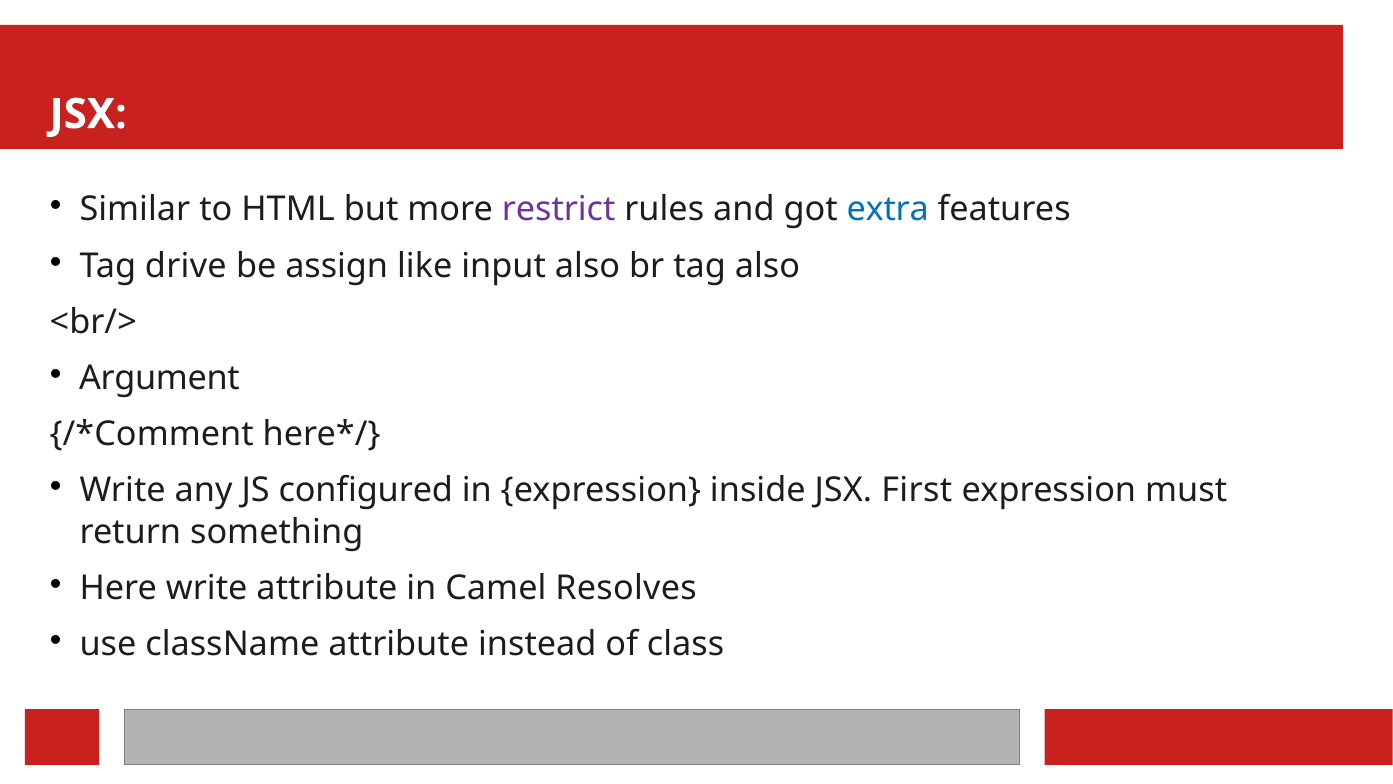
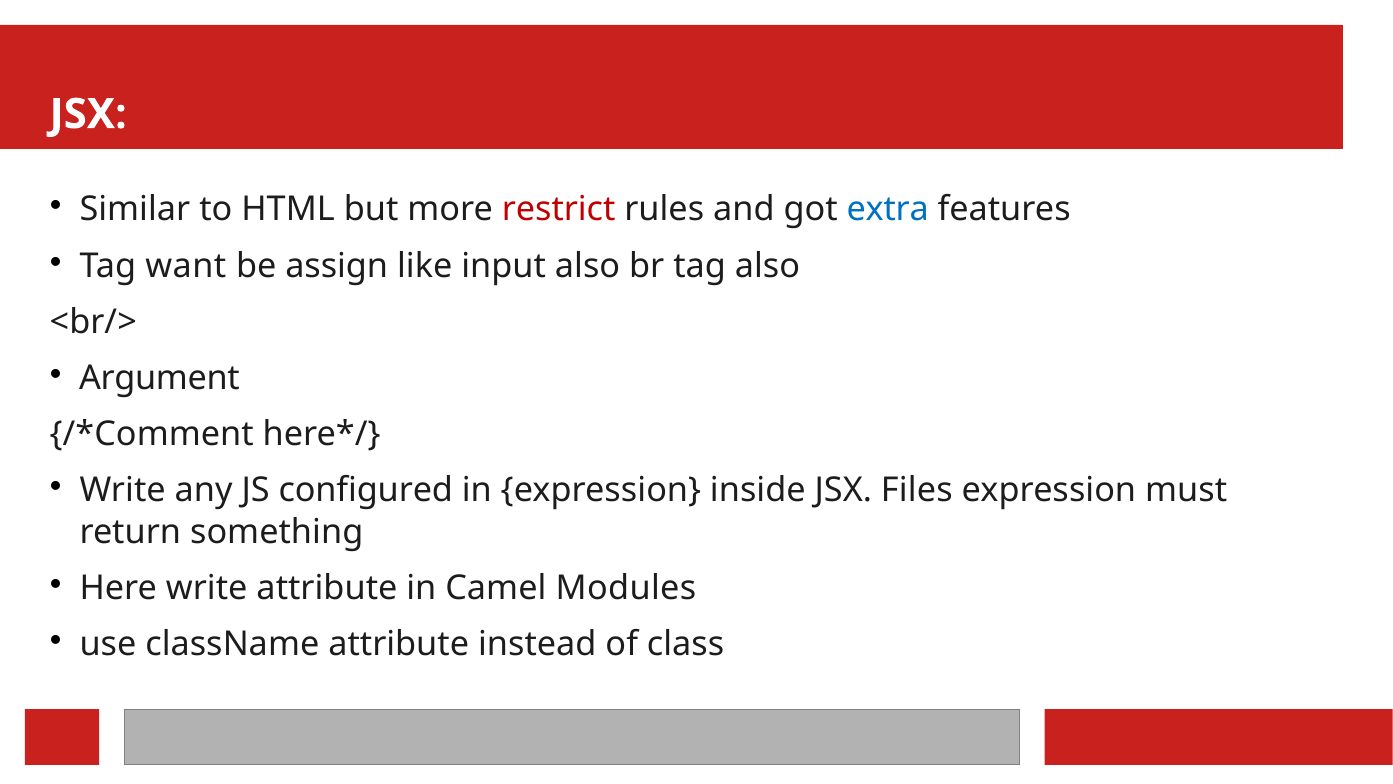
restrict colour: purple -> red
drive: drive -> want
First: First -> Files
Resolves: Resolves -> Modules
